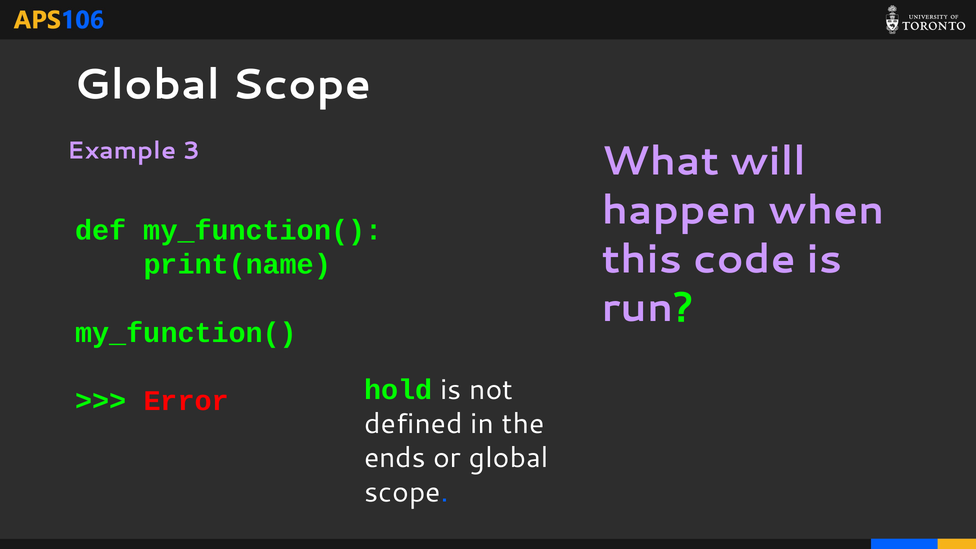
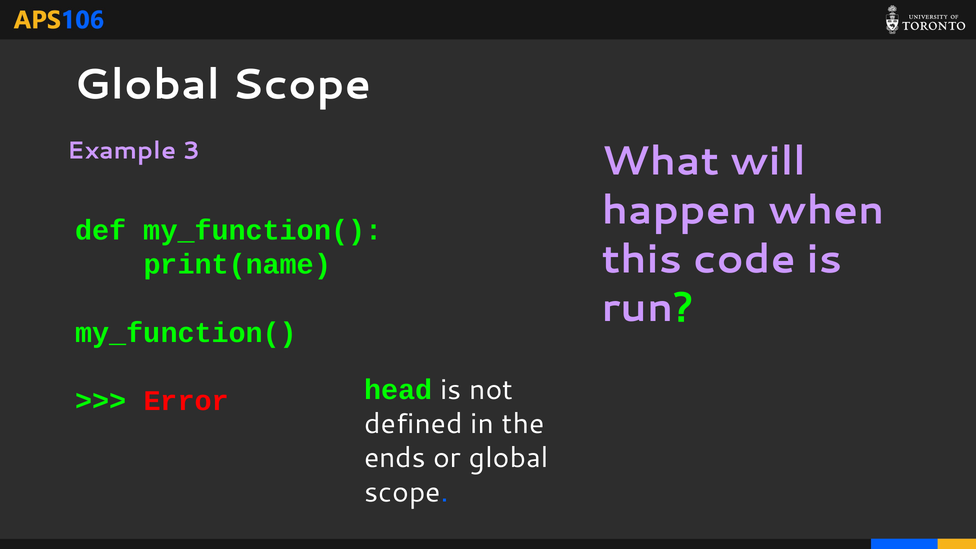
hold: hold -> head
